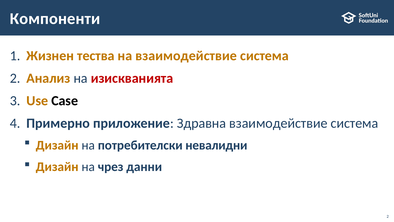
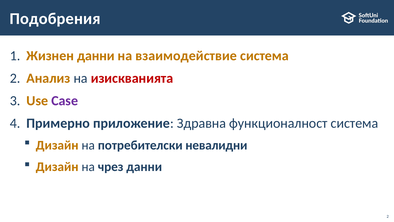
Компоненти: Компоненти -> Подобрения
тества at (96, 56): тества -> данни
Case colour: black -> purple
Здравна взаимодействие: взаимодействие -> функционалност
